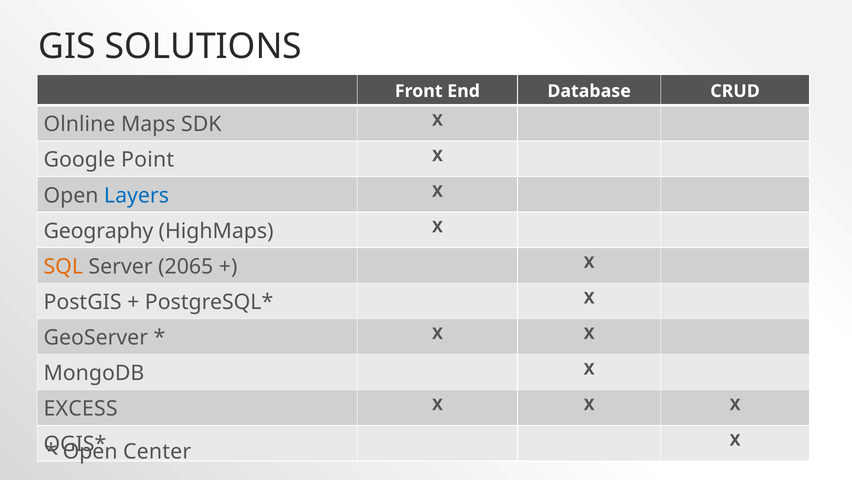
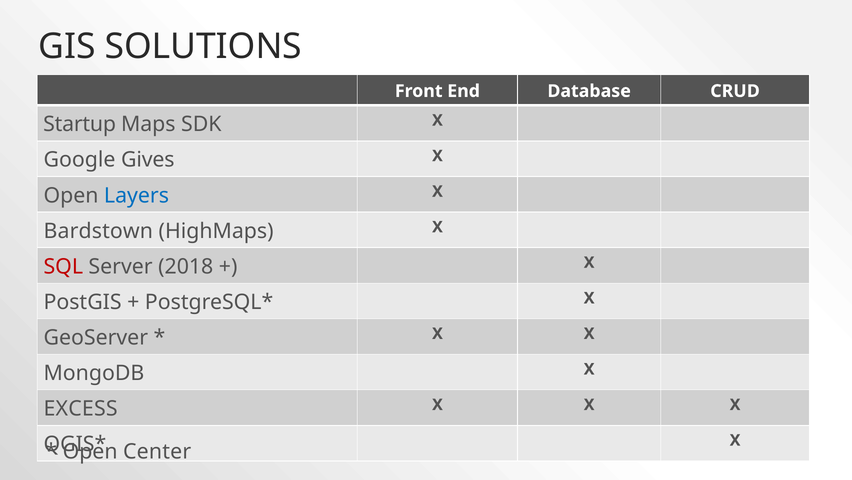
Olnline: Olnline -> Startup
Point: Point -> Gives
Geography: Geography -> Bardstown
SQL colour: orange -> red
2065: 2065 -> 2018
